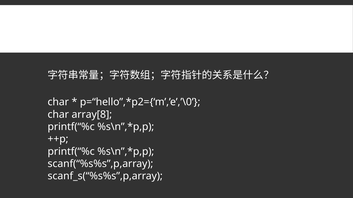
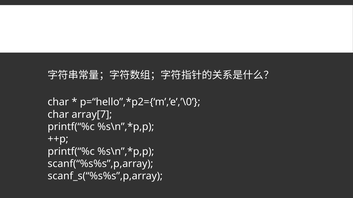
array[8: array[8 -> array[7
